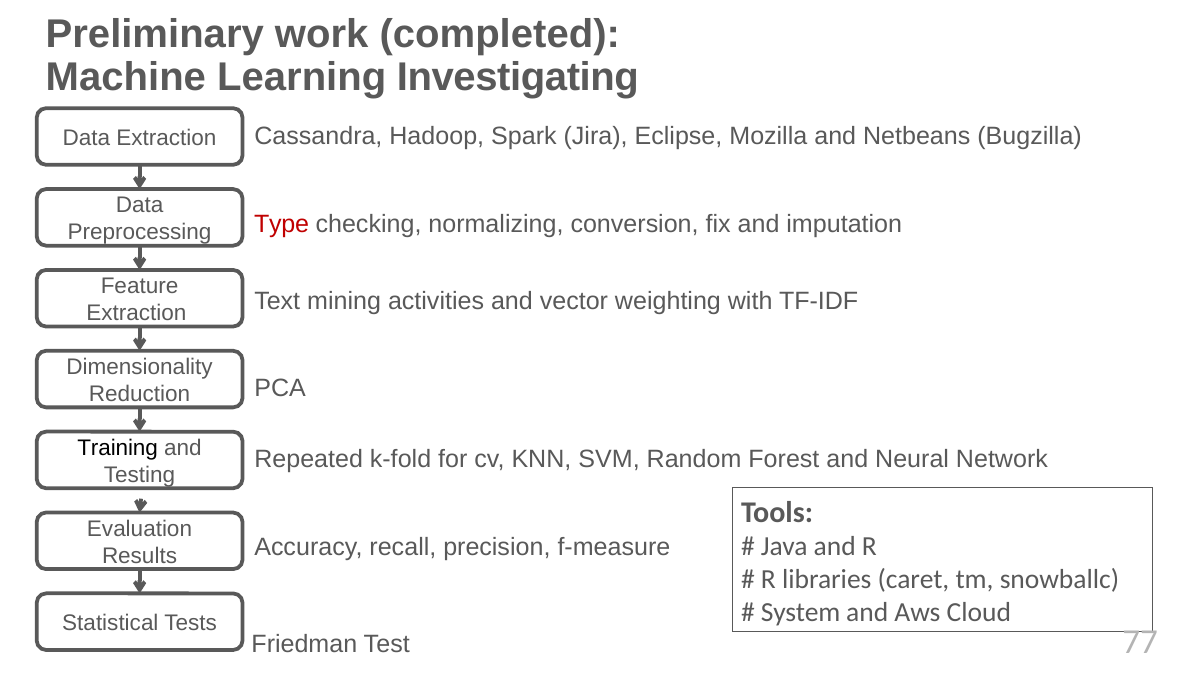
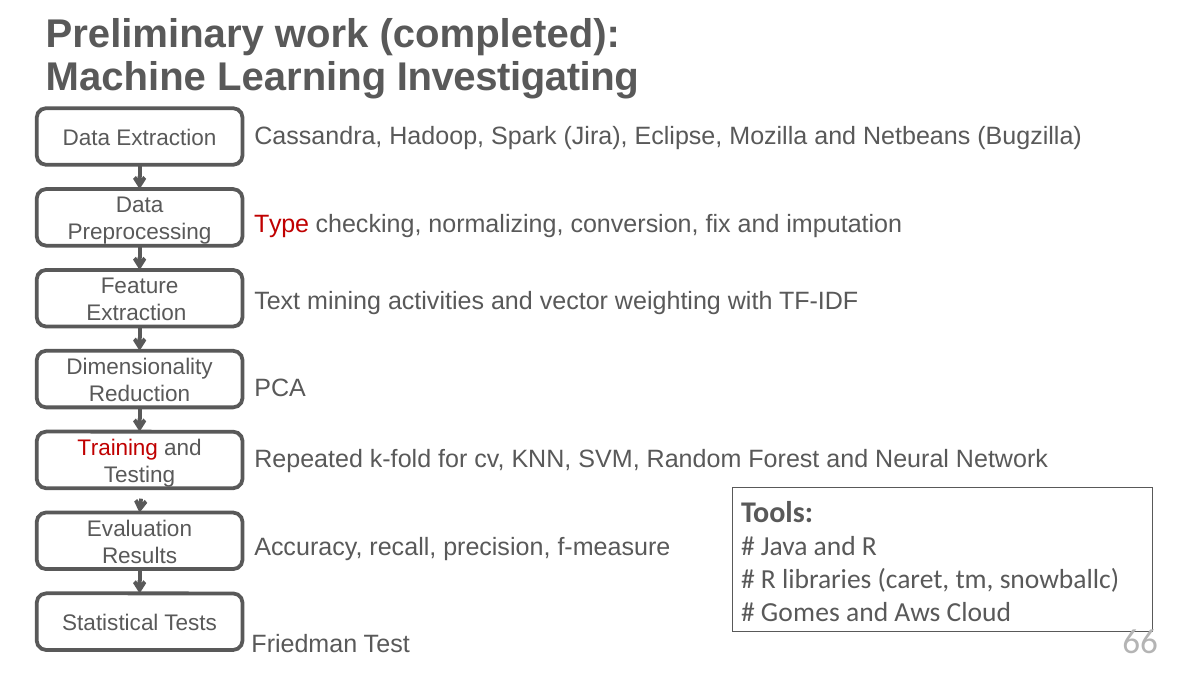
Training colour: black -> red
System: System -> Gomes
77: 77 -> 66
